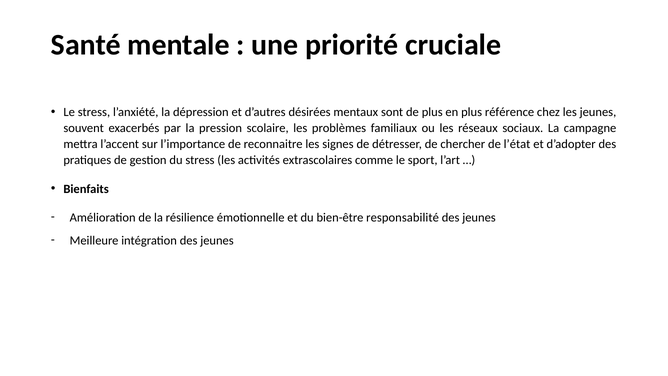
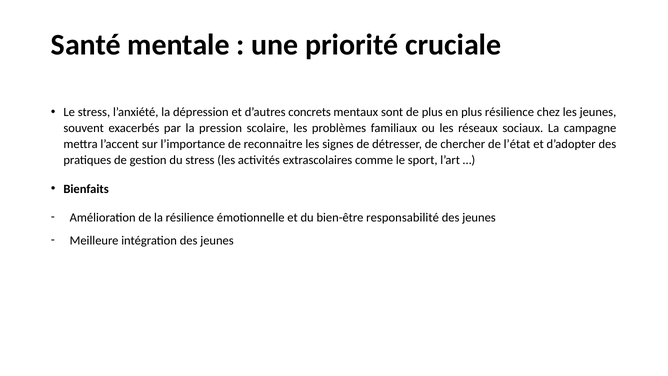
désirées: désirées -> concrets
plus référence: référence -> résilience
